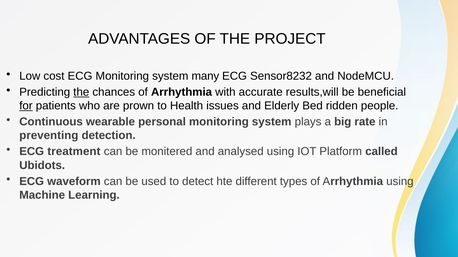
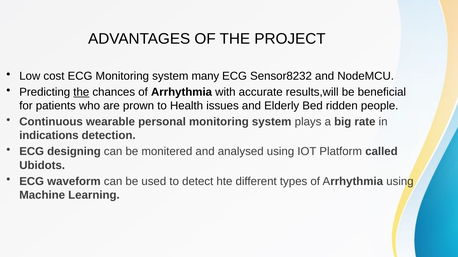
for underline: present -> none
preventing: preventing -> indications
treatment: treatment -> designing
